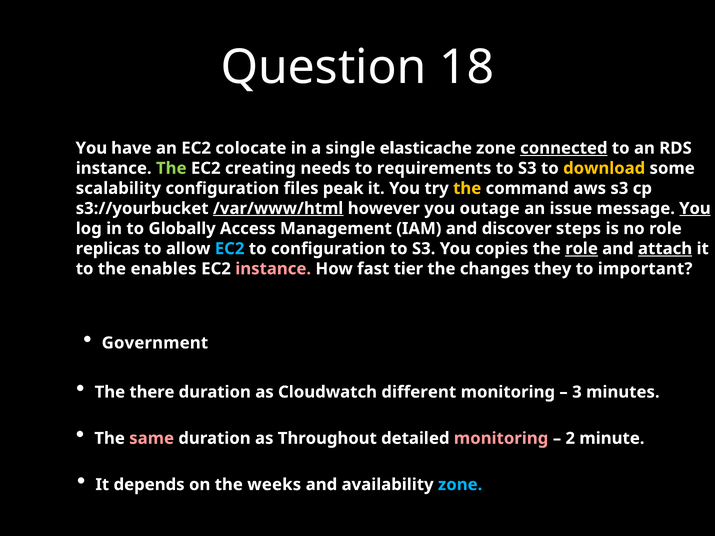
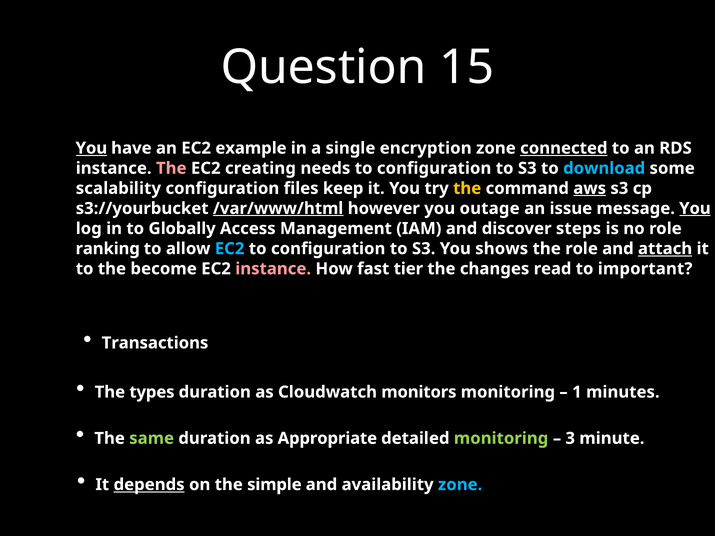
18: 18 -> 15
You at (91, 148) underline: none -> present
colocate: colocate -> example
elasticache: elasticache -> encryption
The at (171, 168) colour: light green -> pink
needs to requirements: requirements -> configuration
download colour: yellow -> light blue
peak: peak -> keep
aws underline: none -> present
replicas: replicas -> ranking
copies: copies -> shows
role at (582, 249) underline: present -> none
enables: enables -> become
they: they -> read
Government: Government -> Transactions
there: there -> types
different: different -> monitors
3: 3 -> 1
same colour: pink -> light green
Throughout: Throughout -> Appropriate
monitoring at (501, 439) colour: pink -> light green
2: 2 -> 3
depends underline: none -> present
weeks: weeks -> simple
